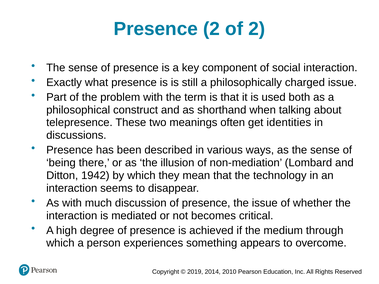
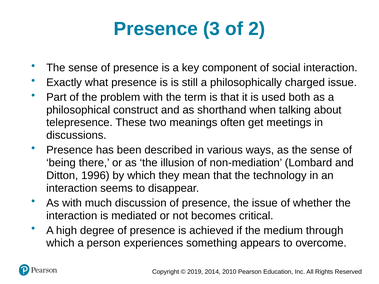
Presence 2: 2 -> 3
identities: identities -> meetings
1942: 1942 -> 1996
